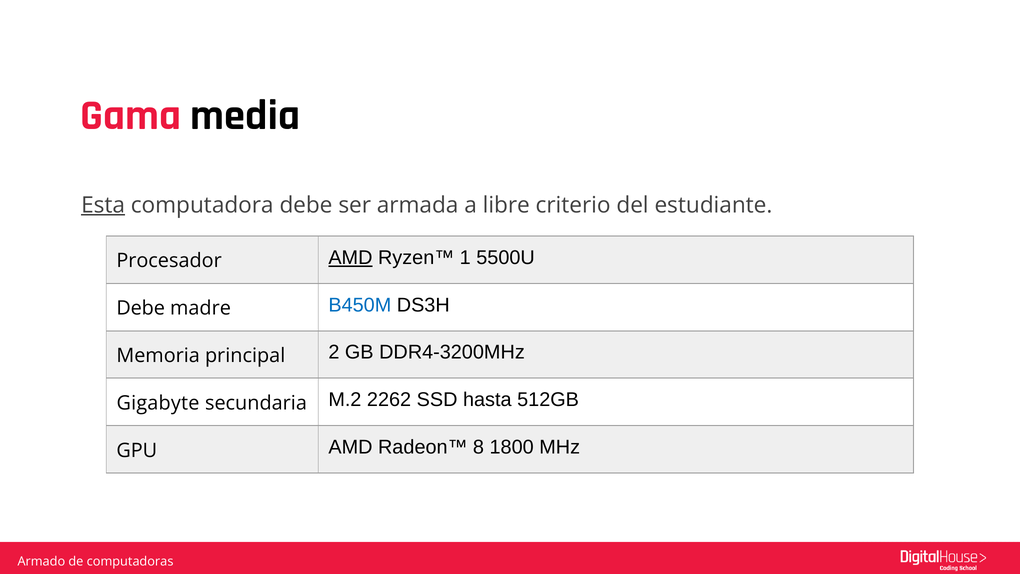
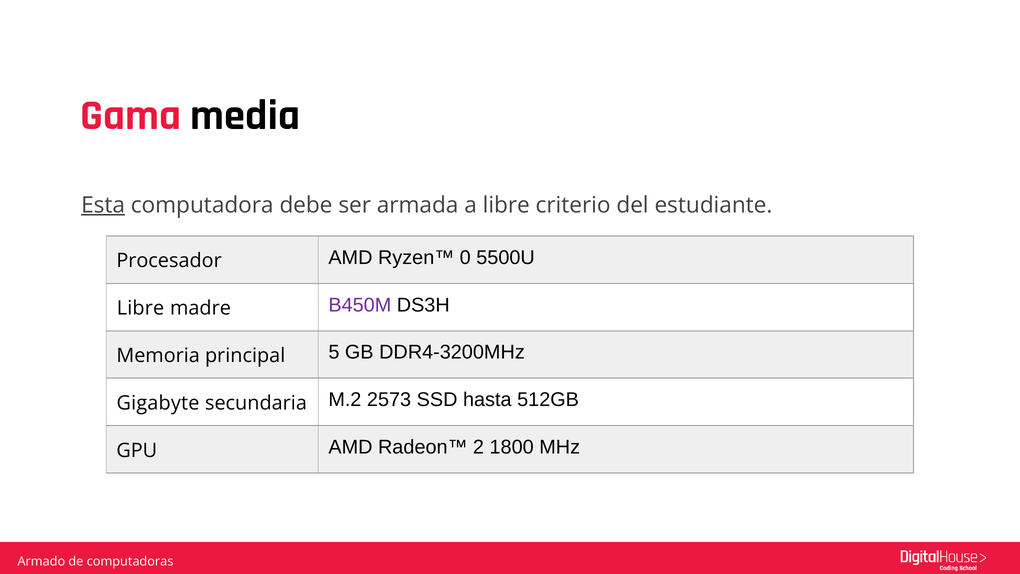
AMD at (350, 258) underline: present -> none
1: 1 -> 0
Debe at (141, 308): Debe -> Libre
B450M colour: blue -> purple
2: 2 -> 5
2262: 2262 -> 2573
8: 8 -> 2
